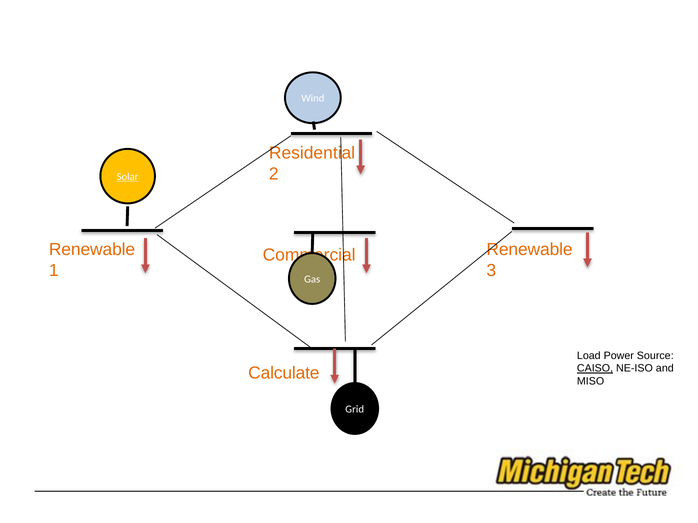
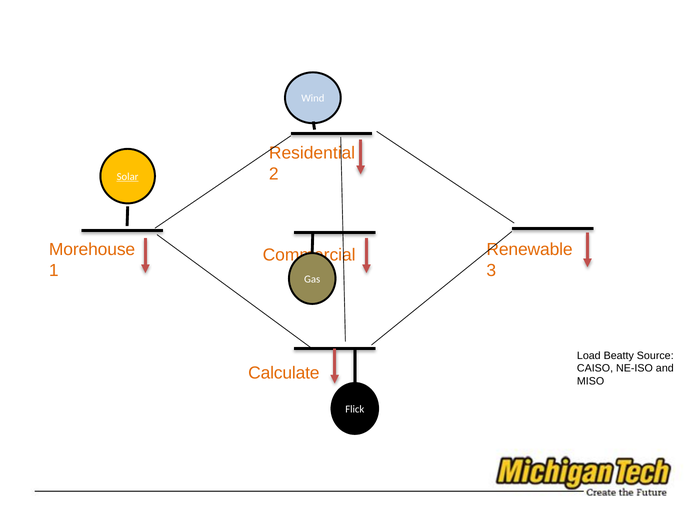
Renewable at (92, 250): Renewable -> Morehouse
Power: Power -> Beatty
CAISO underline: present -> none
Grid: Grid -> Flick
